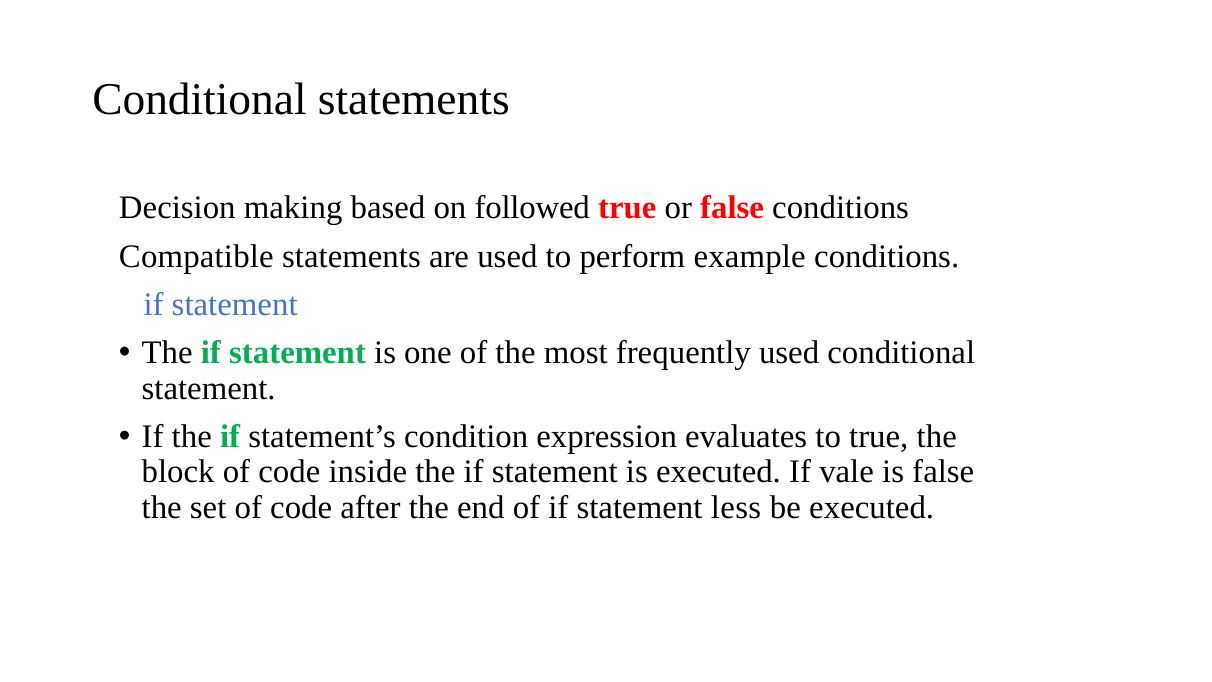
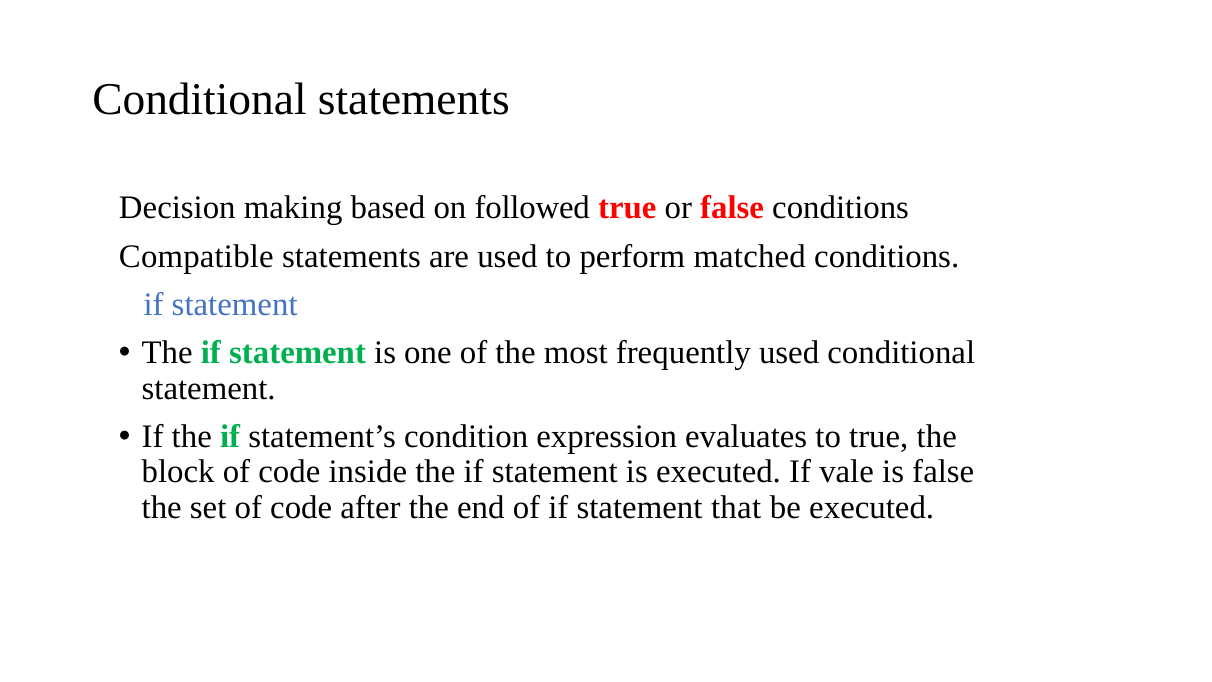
example: example -> matched
less: less -> that
